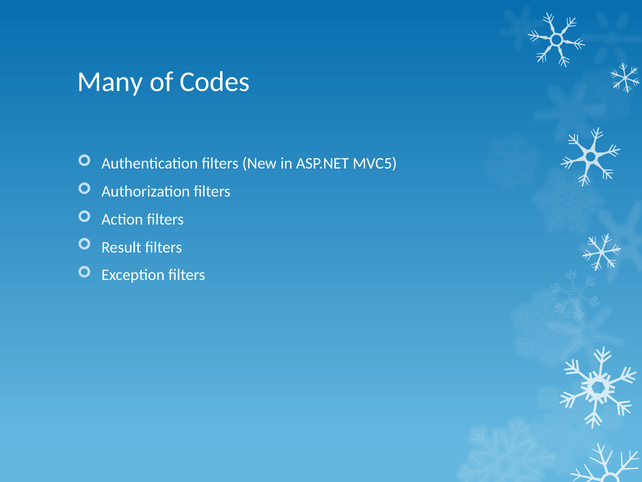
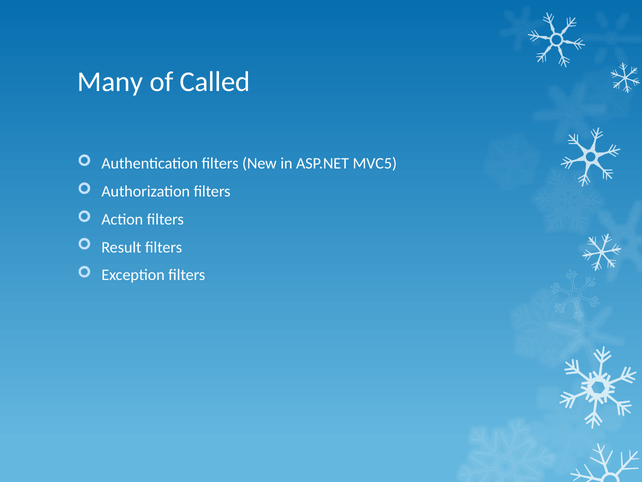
Codes: Codes -> Called
